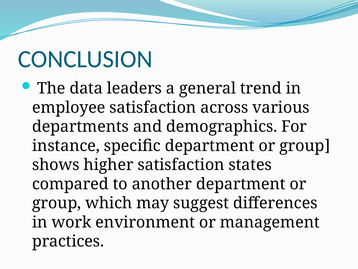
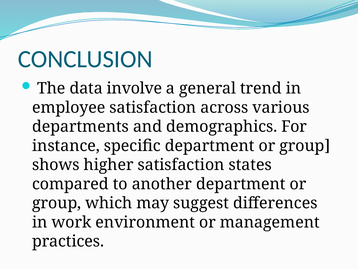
leaders: leaders -> involve
